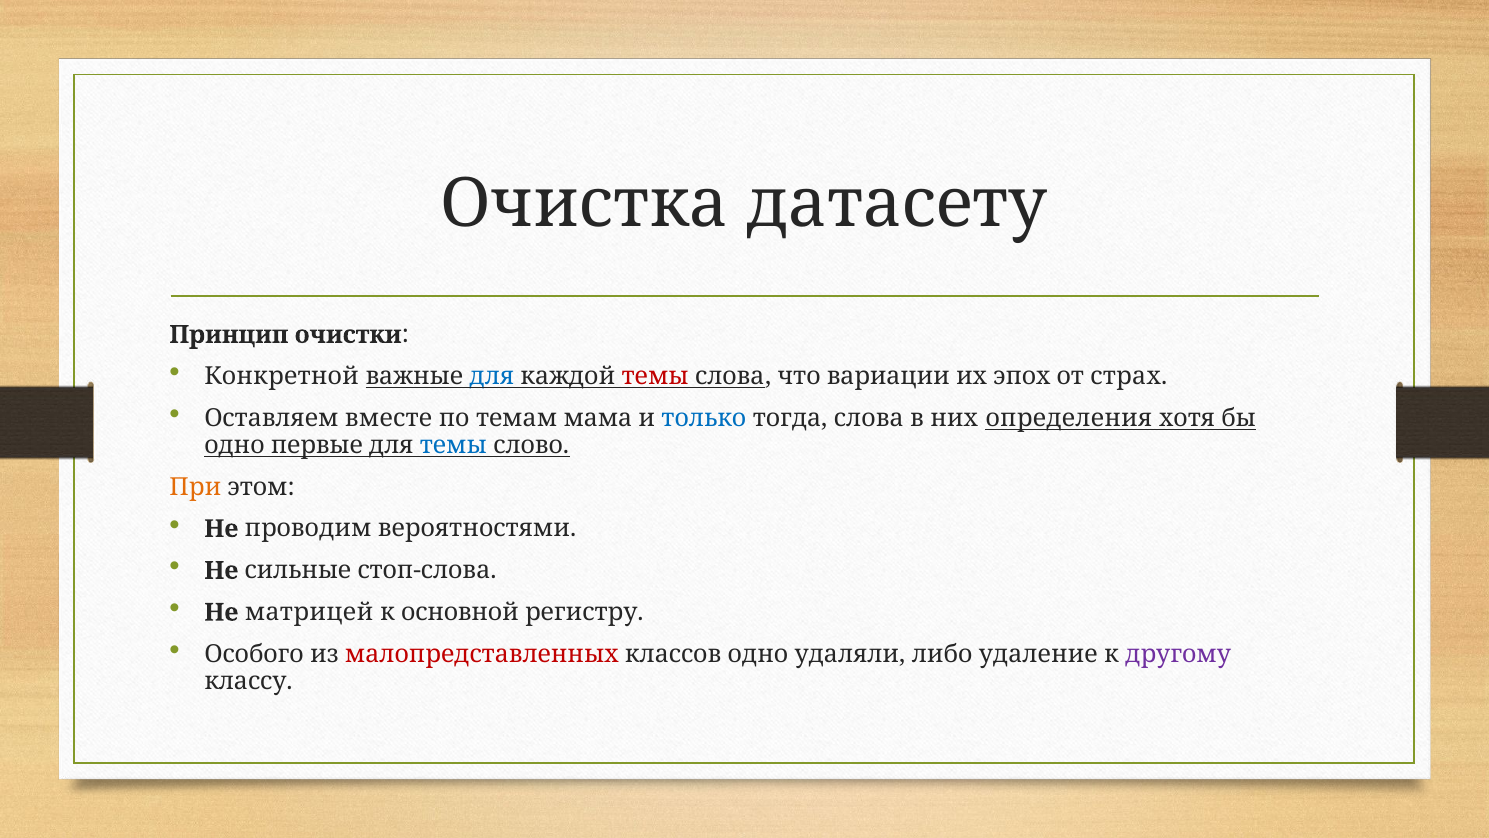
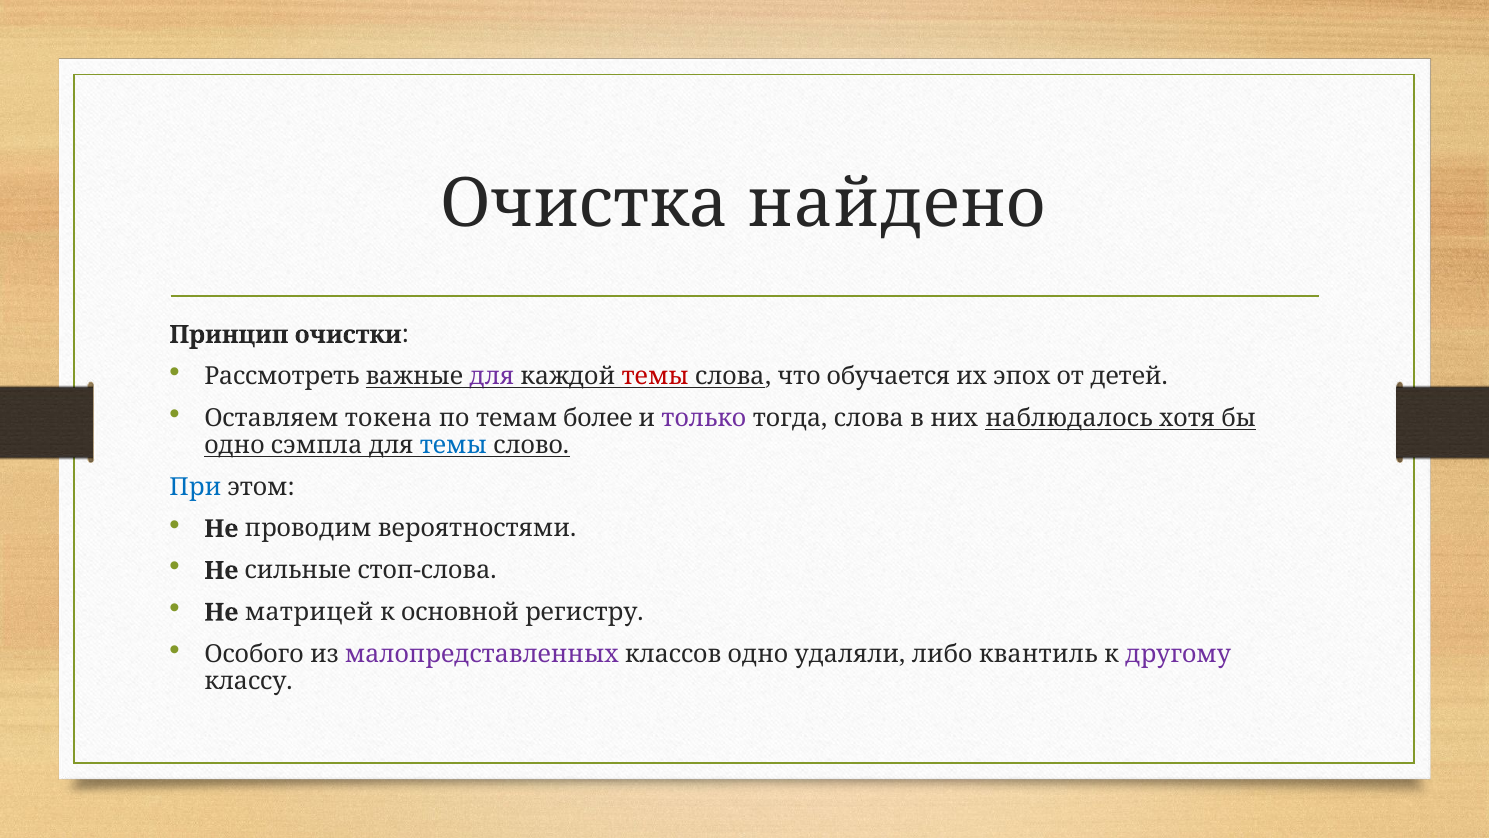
датасету: датасету -> найдено
Конкретной: Конкретной -> Рассмотреть
для at (492, 376) colour: blue -> purple
вариации: вариации -> обучается
страх: страх -> детей
вместе: вместе -> токена
мама: мама -> более
только colour: blue -> purple
определения: определения -> наблюдалось
первые: первые -> сэмпла
При colour: orange -> blue
малопредставленных colour: red -> purple
удаление: удаление -> квантиль
